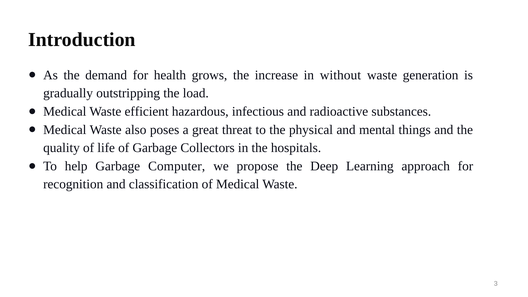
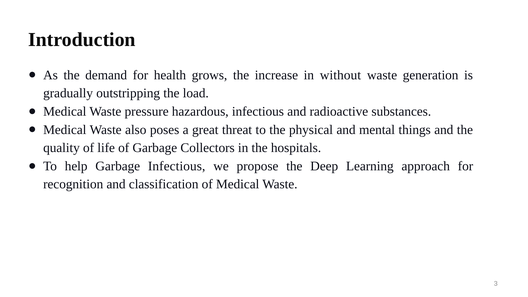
efficient: efficient -> pressure
Garbage Computer: Computer -> Infectious
